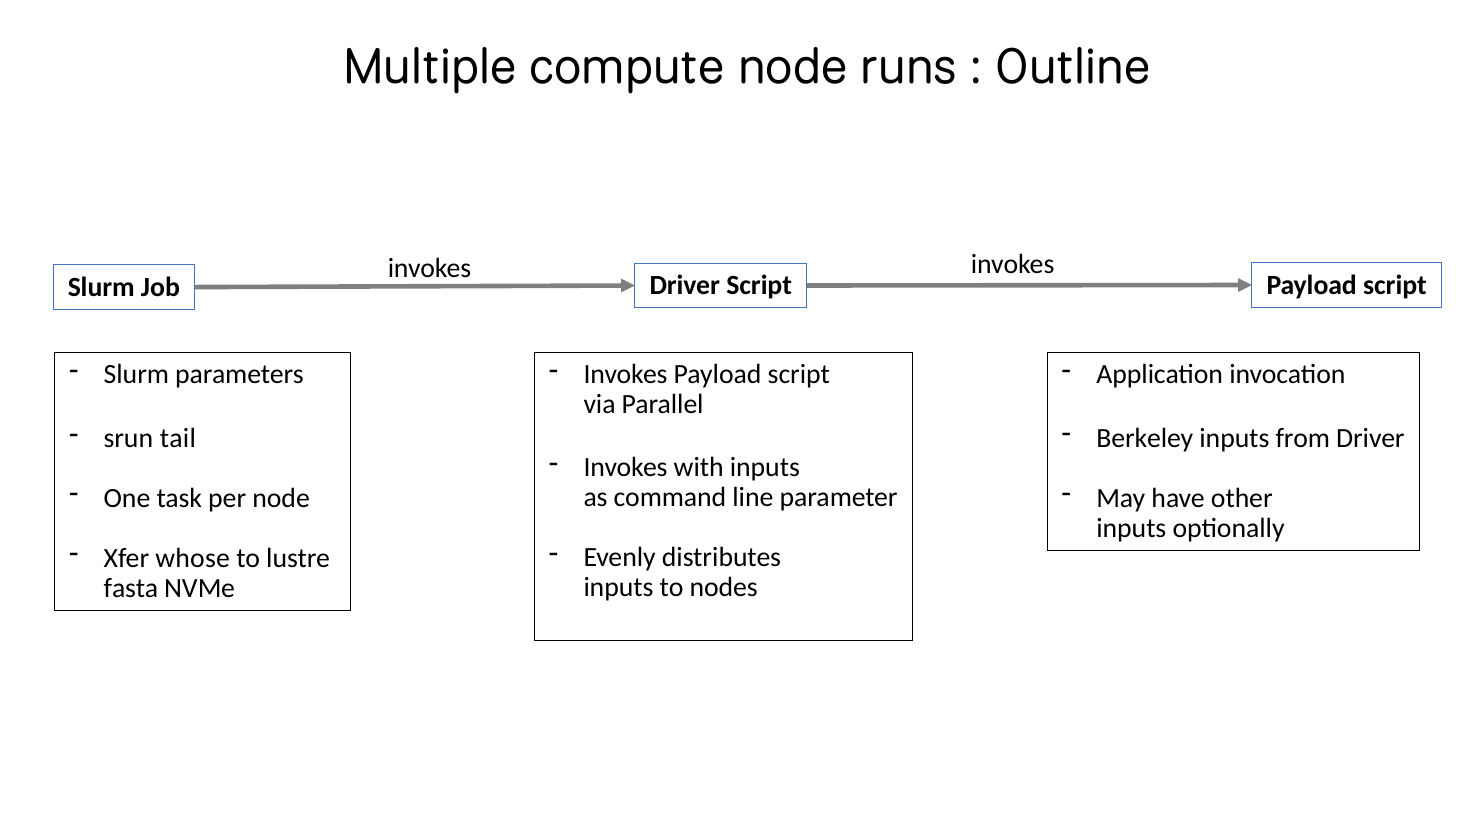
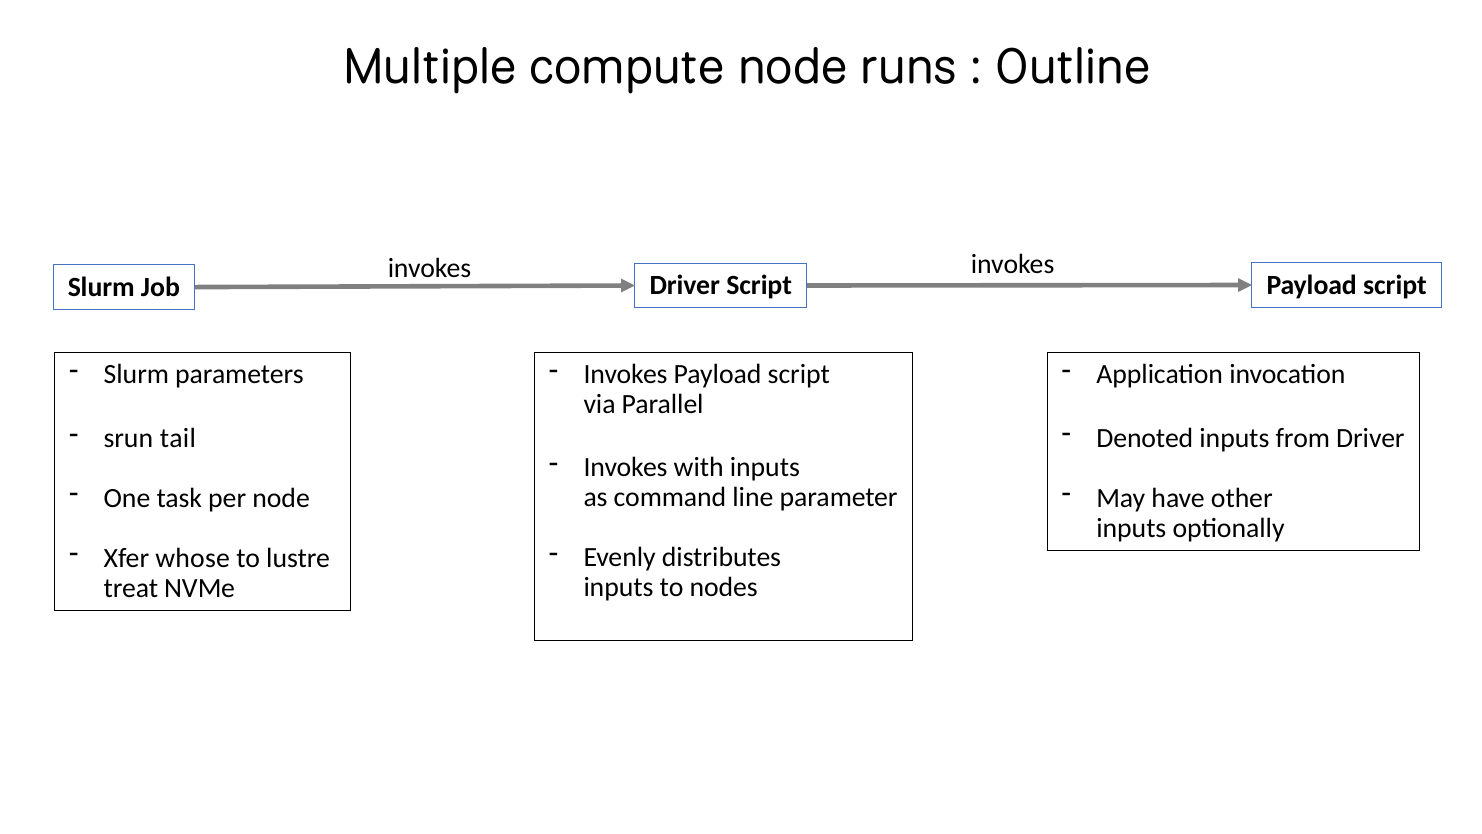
Berkeley: Berkeley -> Denoted
fasta: fasta -> treat
